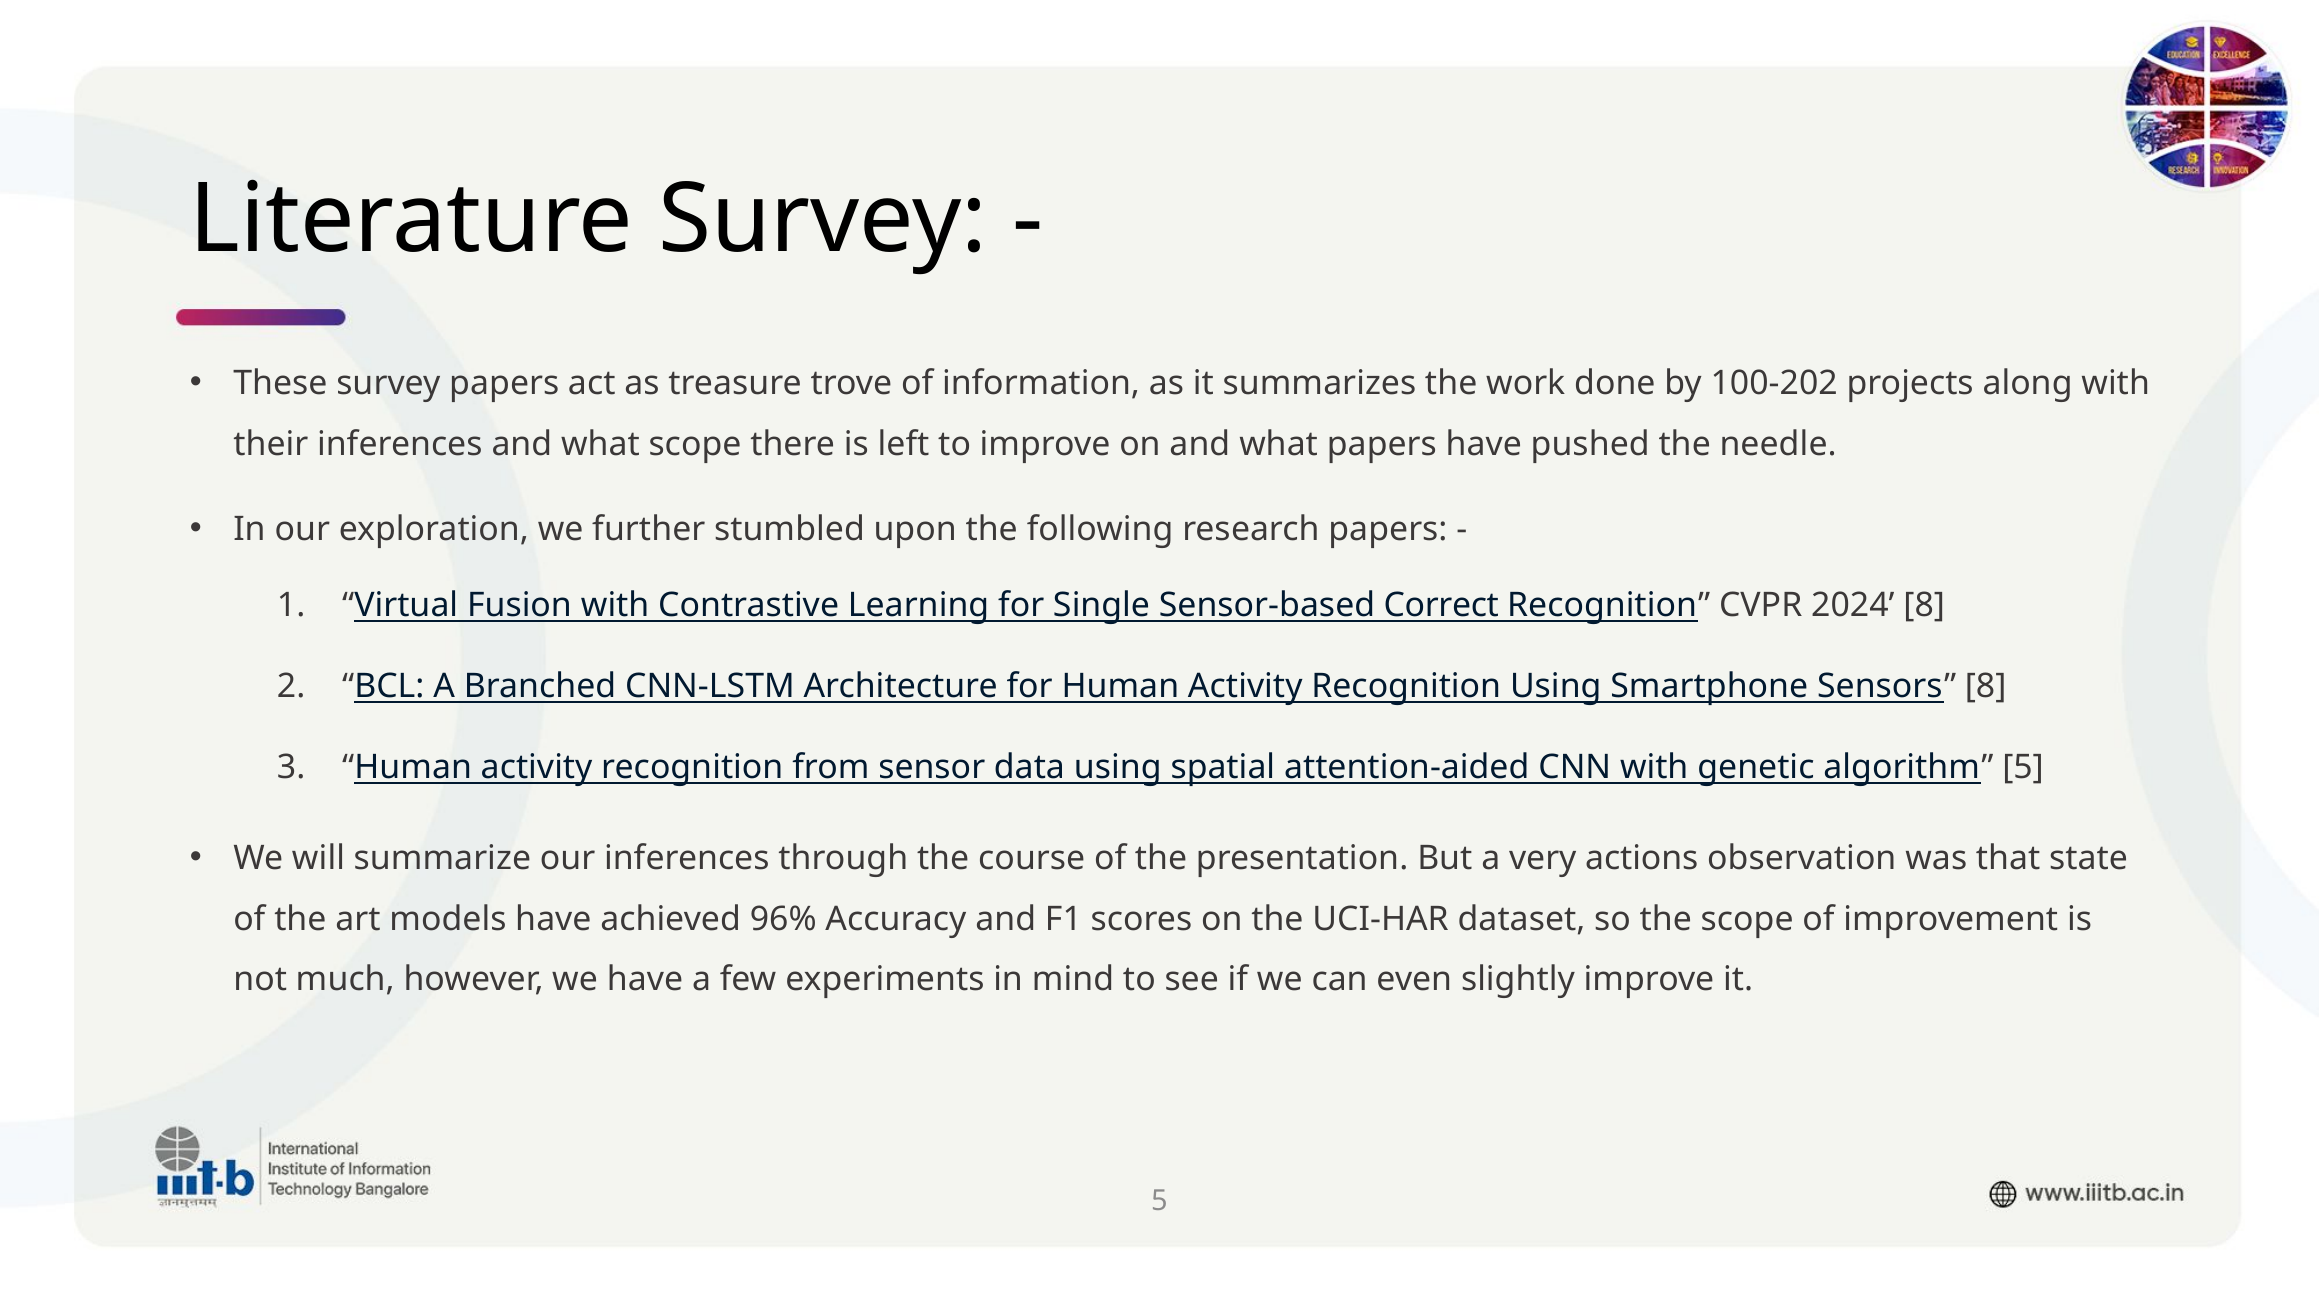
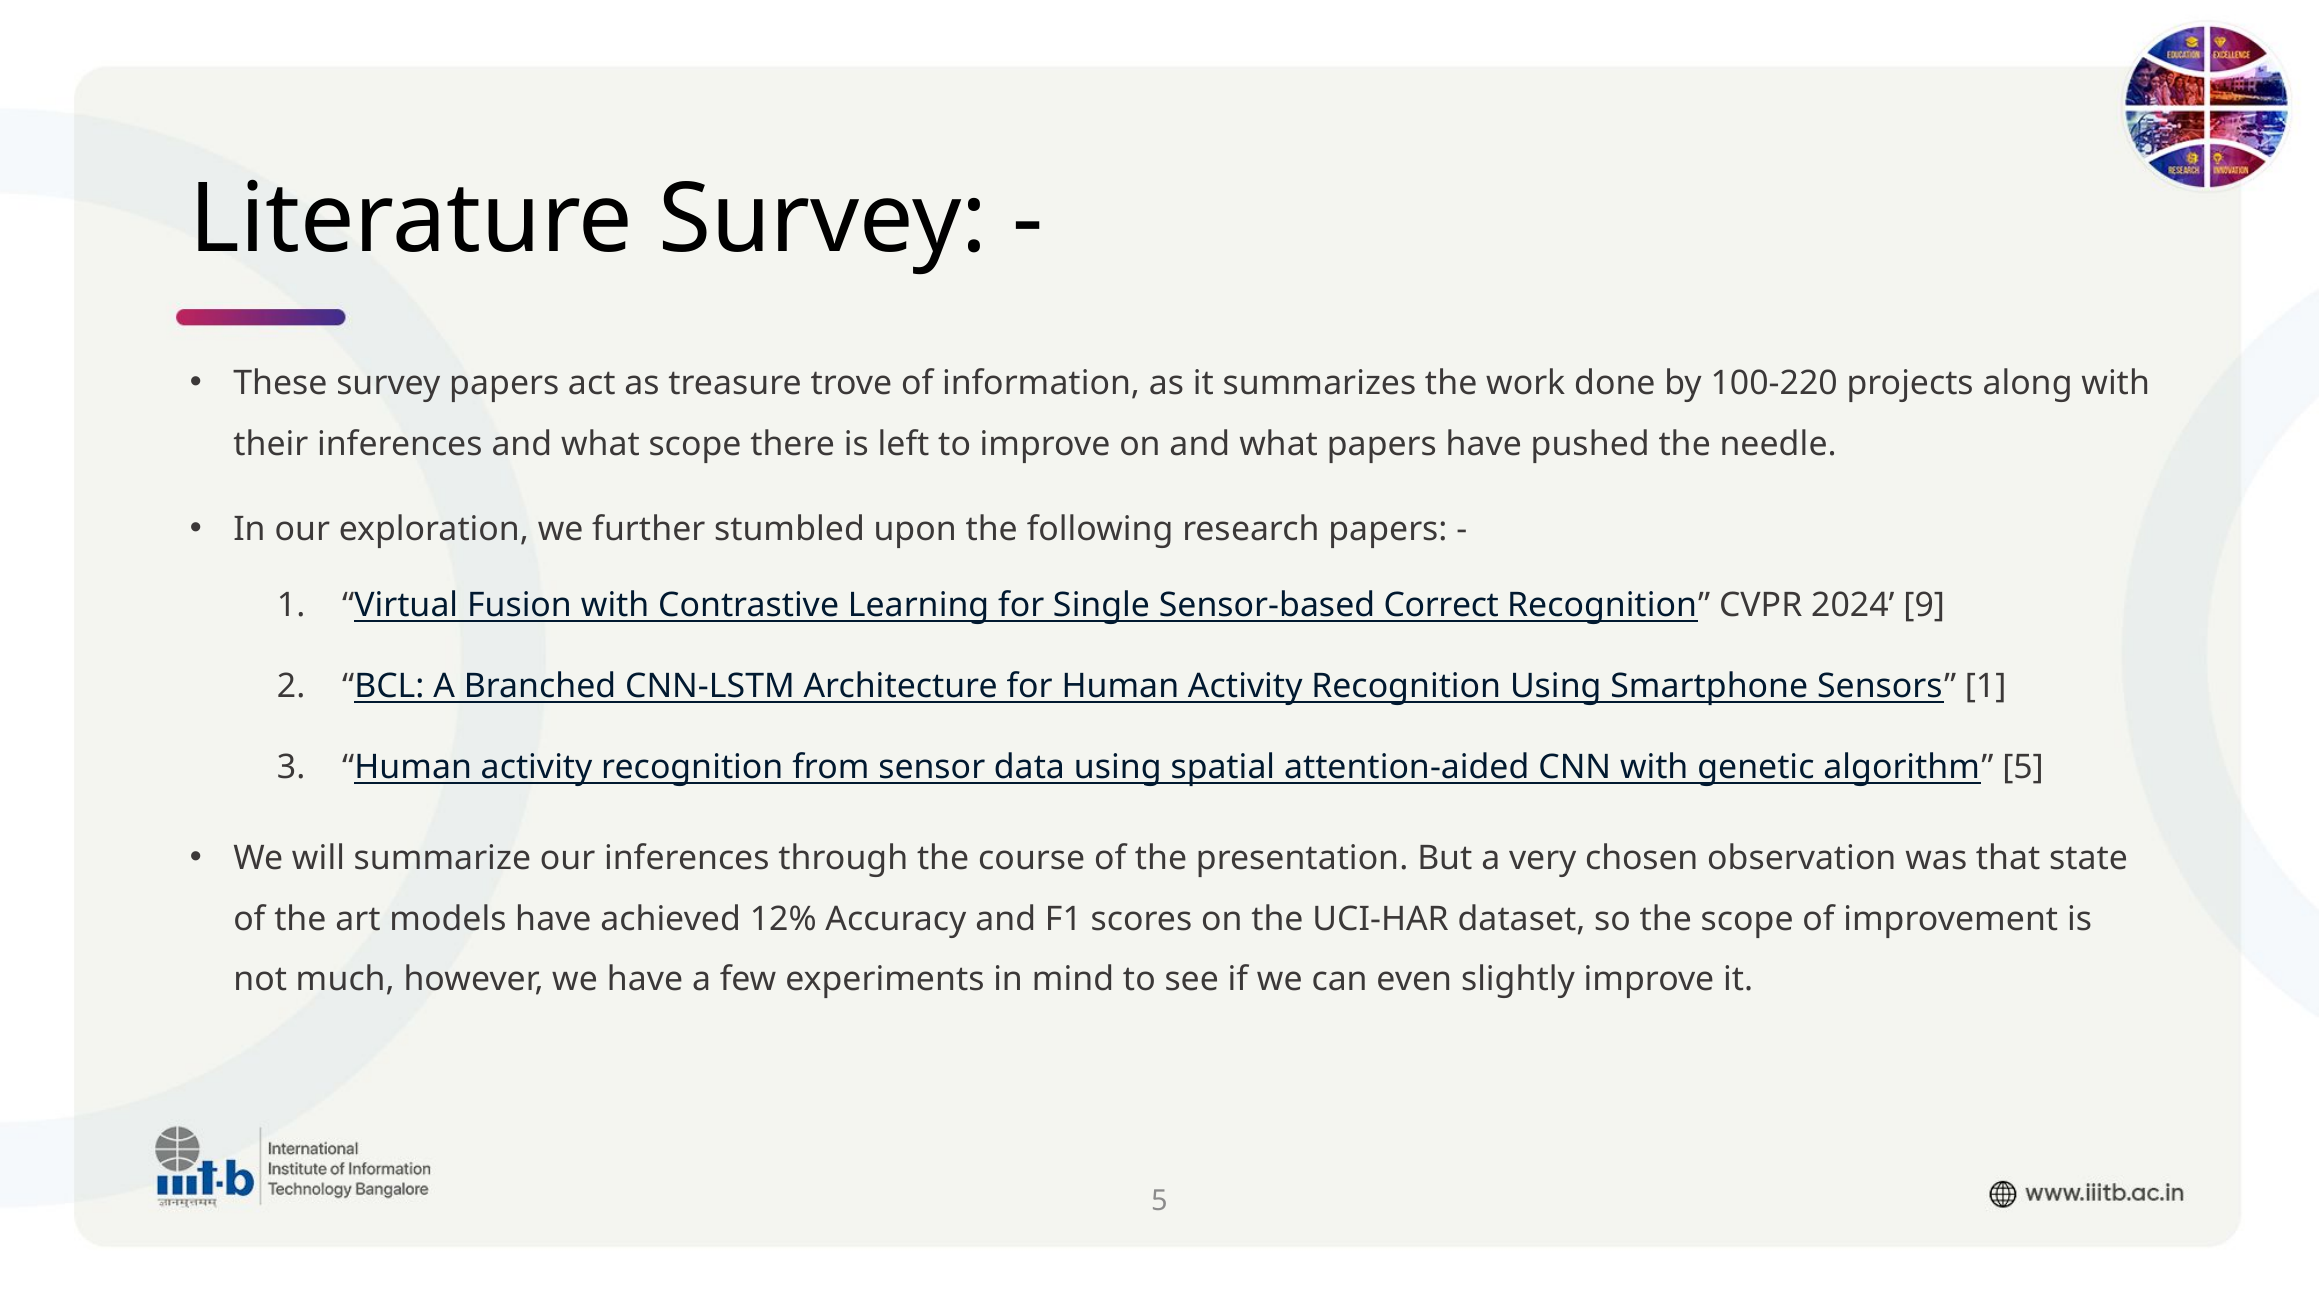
100-202: 100-202 -> 100-220
2024 8: 8 -> 9
Sensors 8: 8 -> 1
actions: actions -> chosen
96%: 96% -> 12%
